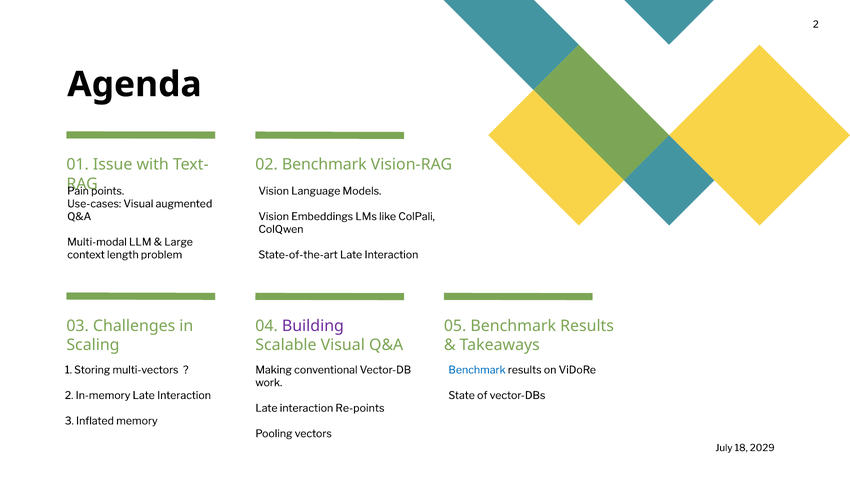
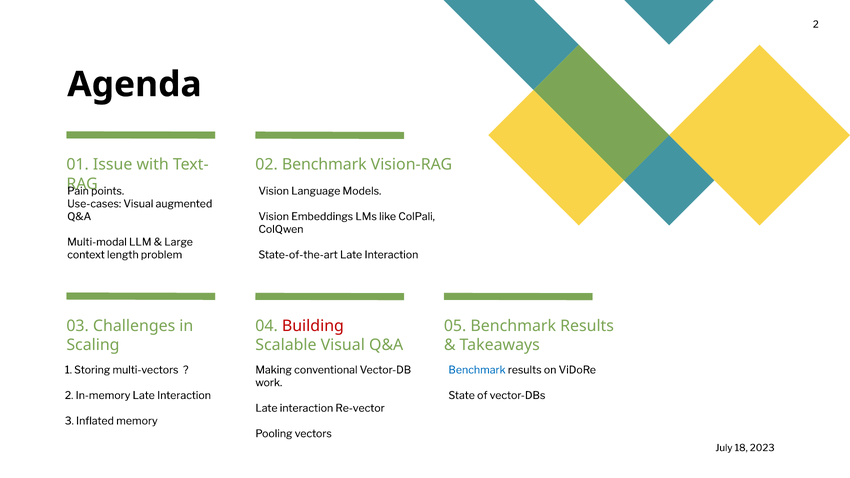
Building colour: purple -> red
Re-points: Re-points -> Re-vector
2029: 2029 -> 2023
